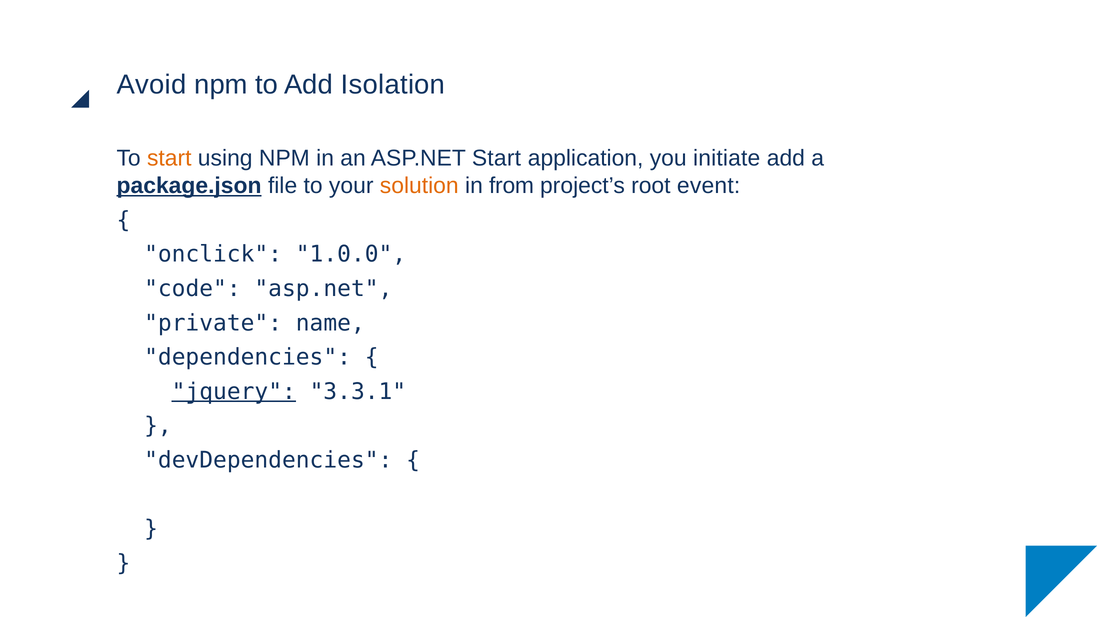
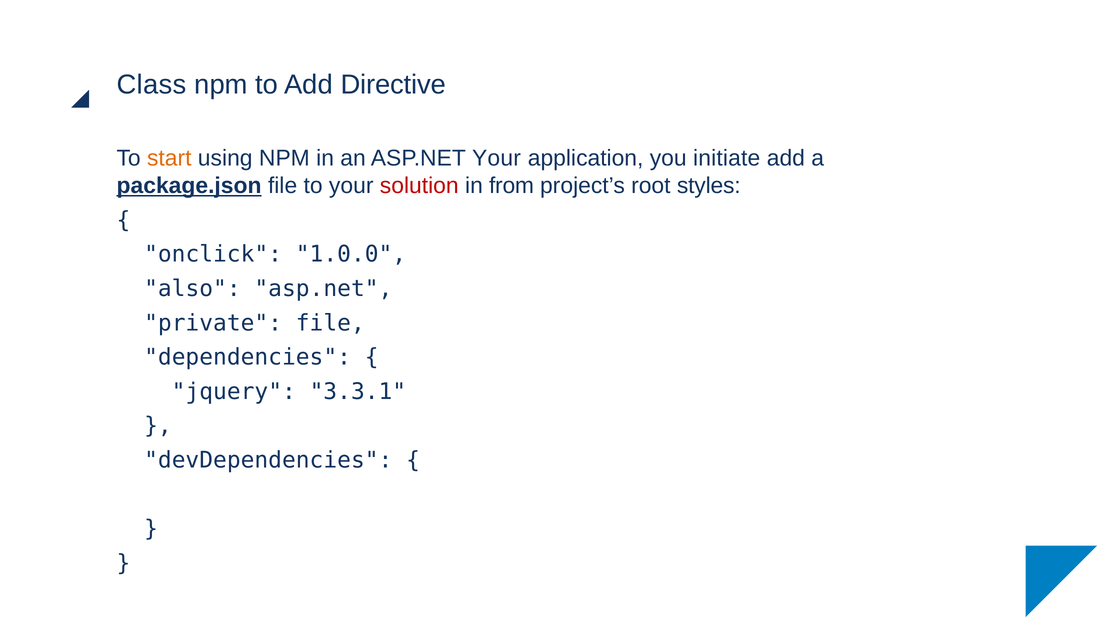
Avoid: Avoid -> Class
Isolation: Isolation -> Directive
ASP.NET Start: Start -> Your
solution colour: orange -> red
event: event -> styles
code: code -> also
private name: name -> file
jquery underline: present -> none
